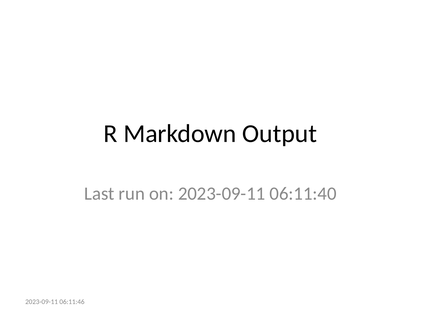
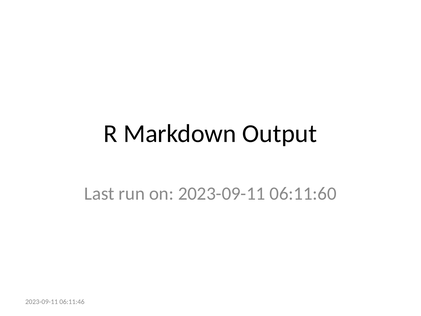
06:11:40: 06:11:40 -> 06:11:60
